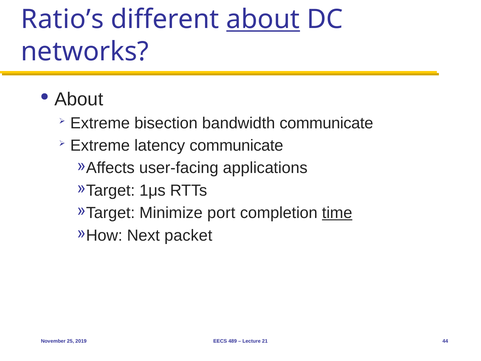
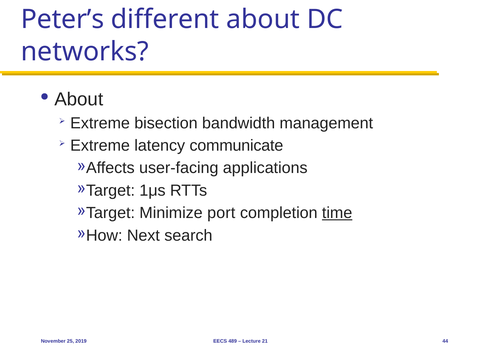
Ratio’s: Ratio’s -> Peter’s
about at (263, 19) underline: present -> none
bandwidth communicate: communicate -> management
packet: packet -> search
